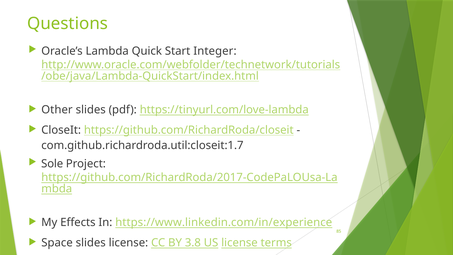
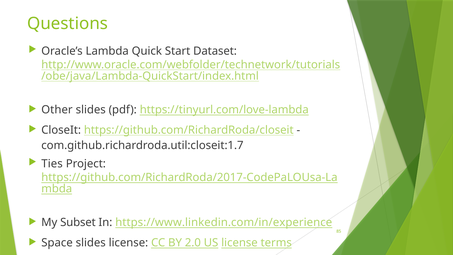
Integer: Integer -> Dataset
Sole: Sole -> Ties
Effects: Effects -> Subset
3.8: 3.8 -> 2.0
